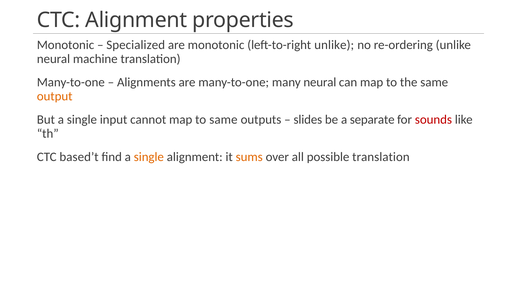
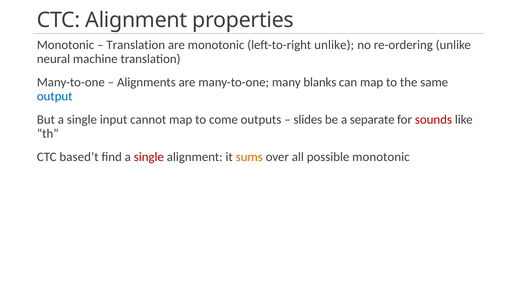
Specialized at (136, 45): Specialized -> Translation
many neural: neural -> blanks
output colour: orange -> blue
to same: same -> come
single at (149, 157) colour: orange -> red
possible translation: translation -> monotonic
